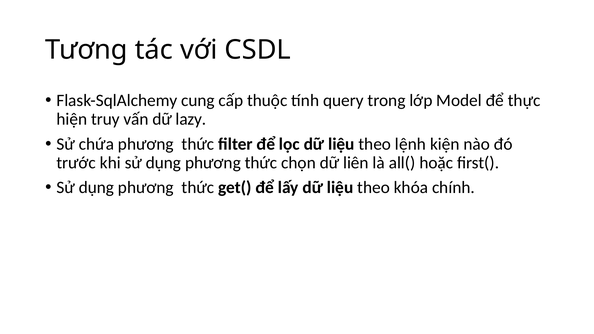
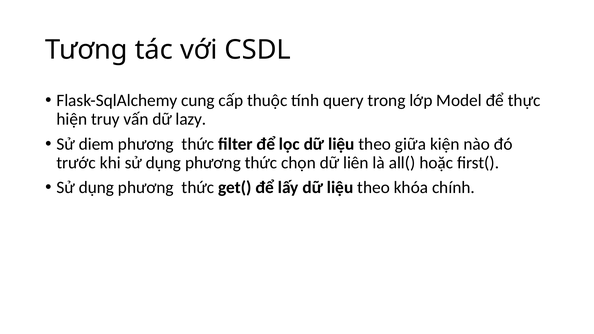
chứa: chứa -> diem
lệnh: lệnh -> giữa
